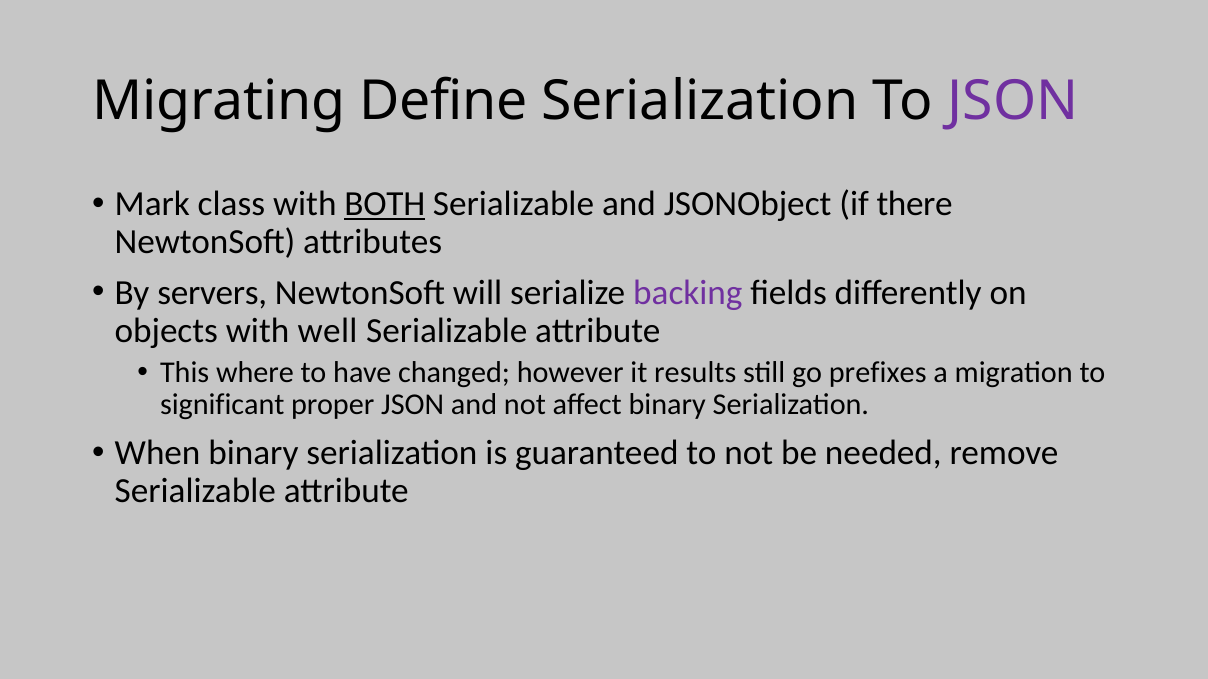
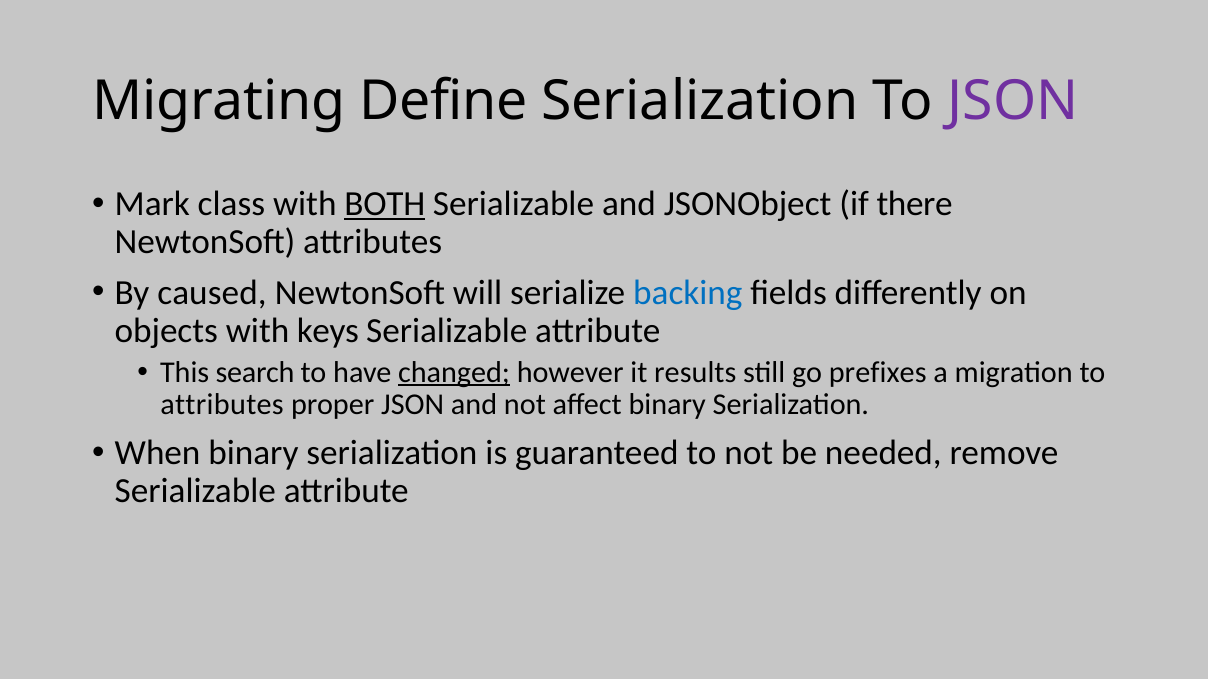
servers: servers -> caused
backing colour: purple -> blue
well: well -> keys
where: where -> search
changed underline: none -> present
significant at (222, 405): significant -> attributes
